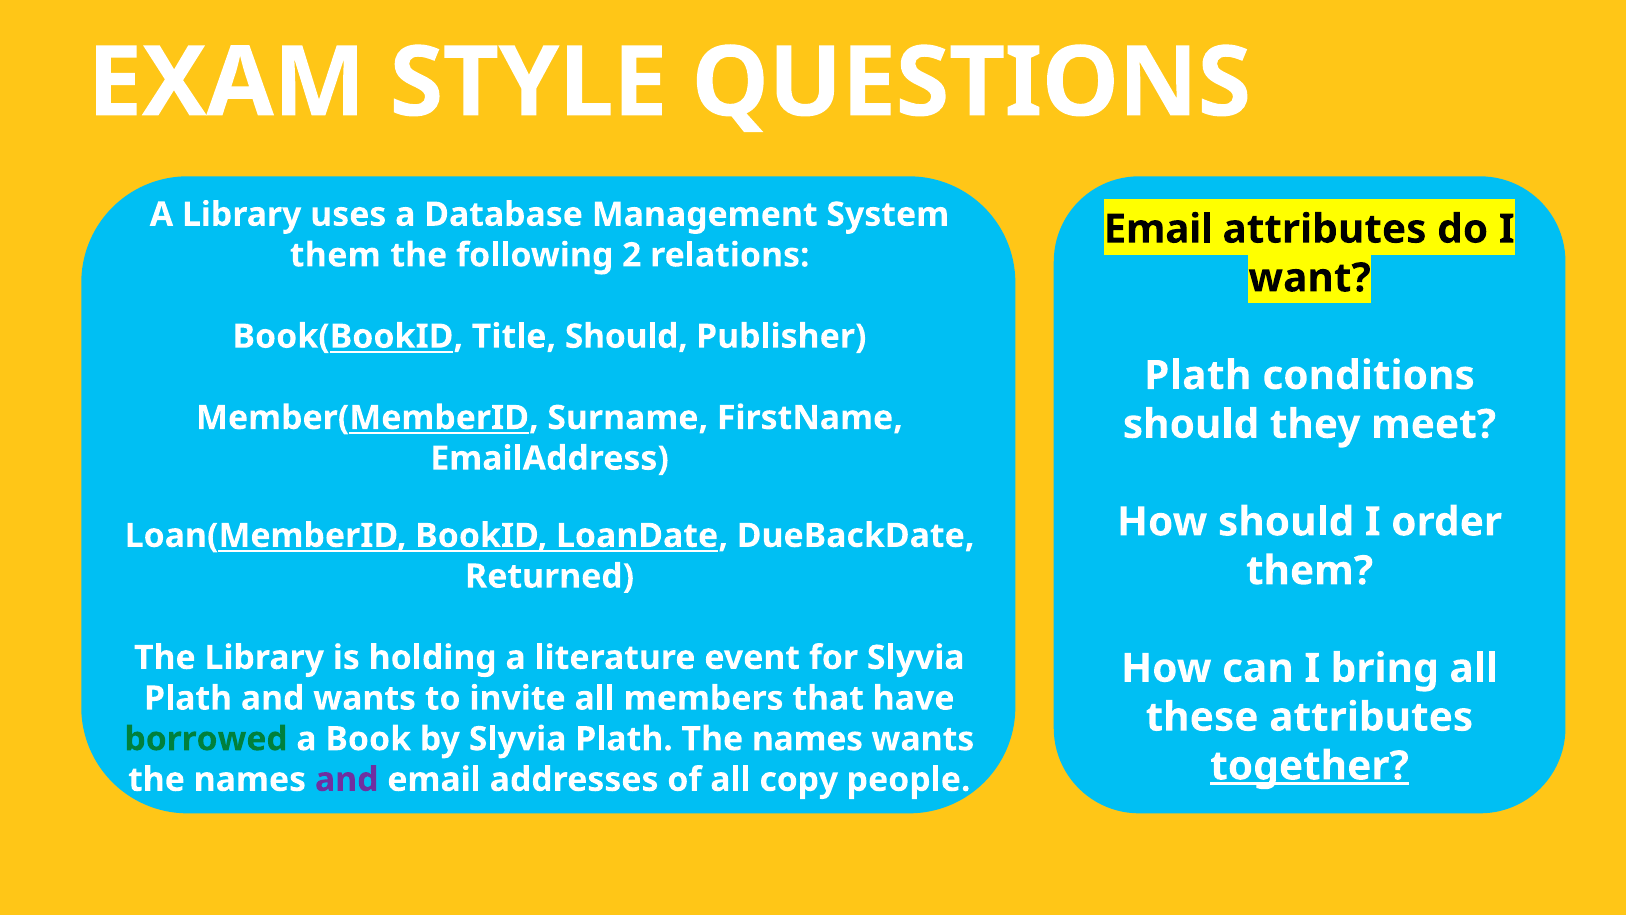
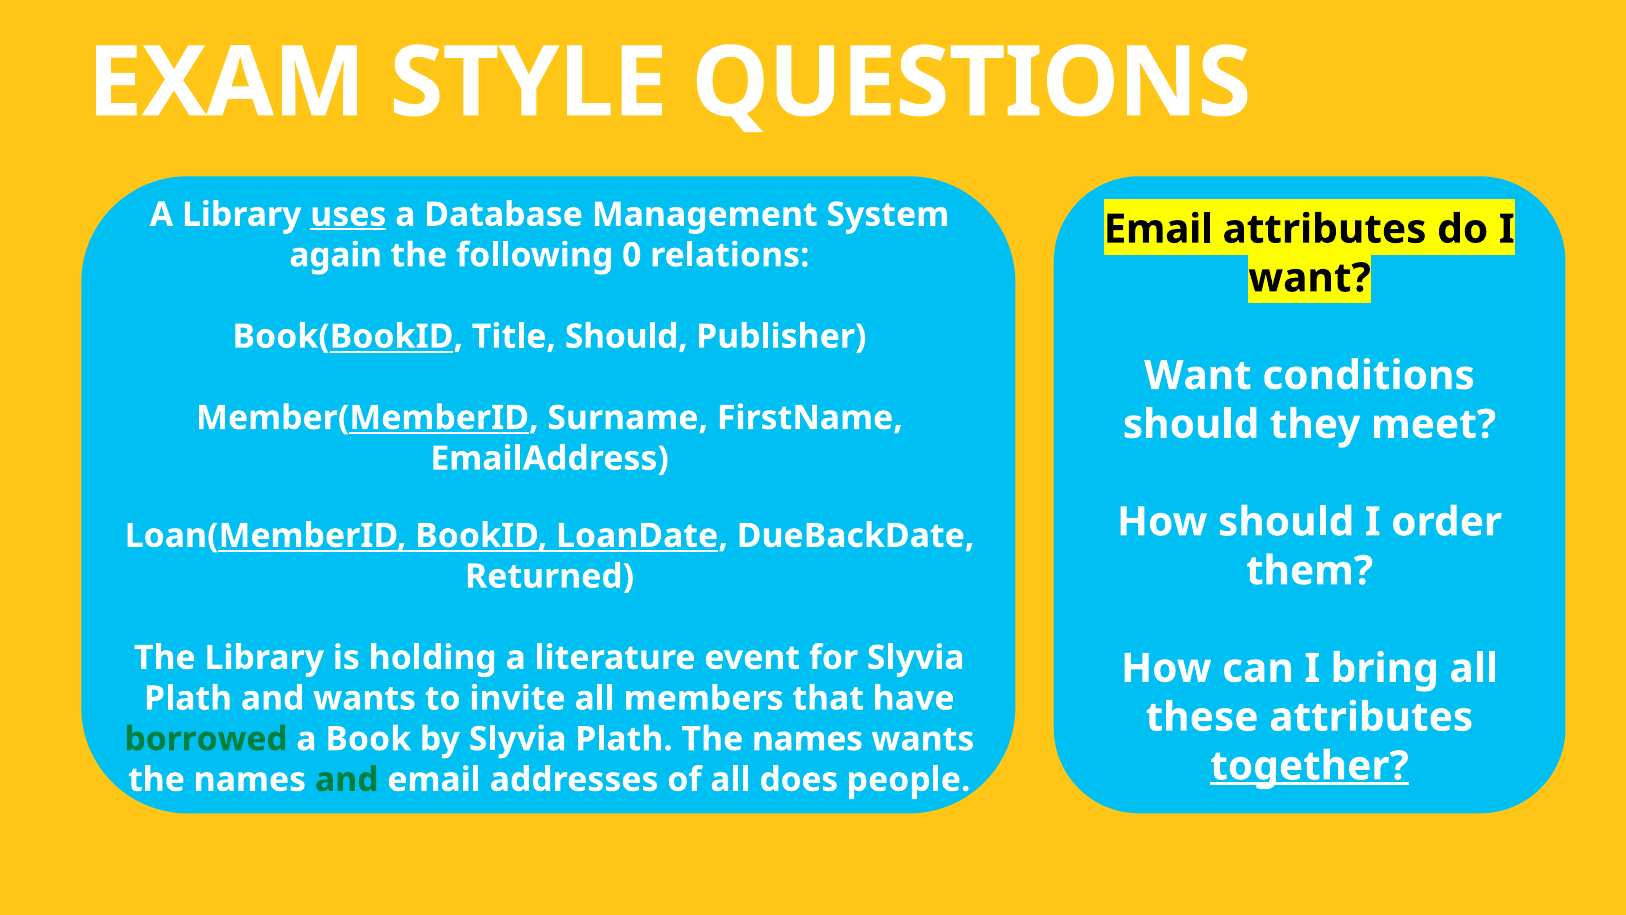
uses underline: none -> present
them at (335, 255): them -> again
2: 2 -> 0
Plath at (1198, 376): Plath -> Want
and at (347, 779) colour: purple -> green
copy: copy -> does
